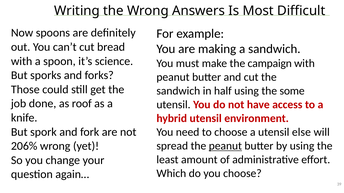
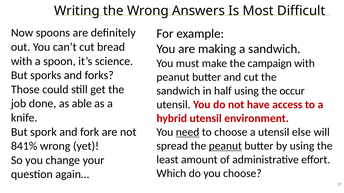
some: some -> occur
roof: roof -> able
need underline: none -> present
206%: 206% -> 841%
